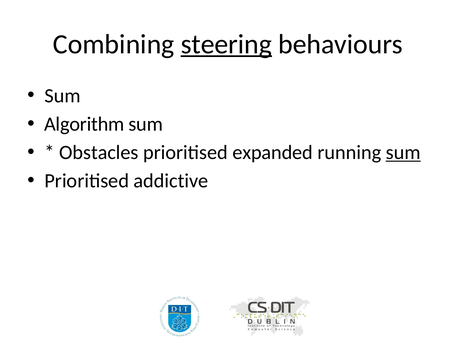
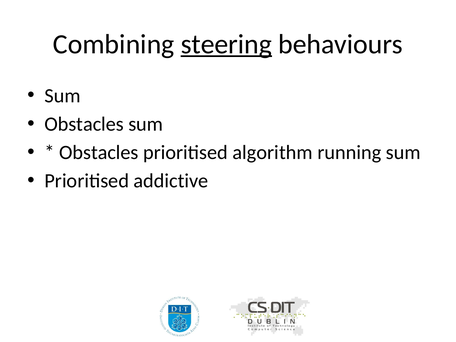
Algorithm at (84, 124): Algorithm -> Obstacles
expanded: expanded -> algorithm
sum at (403, 152) underline: present -> none
